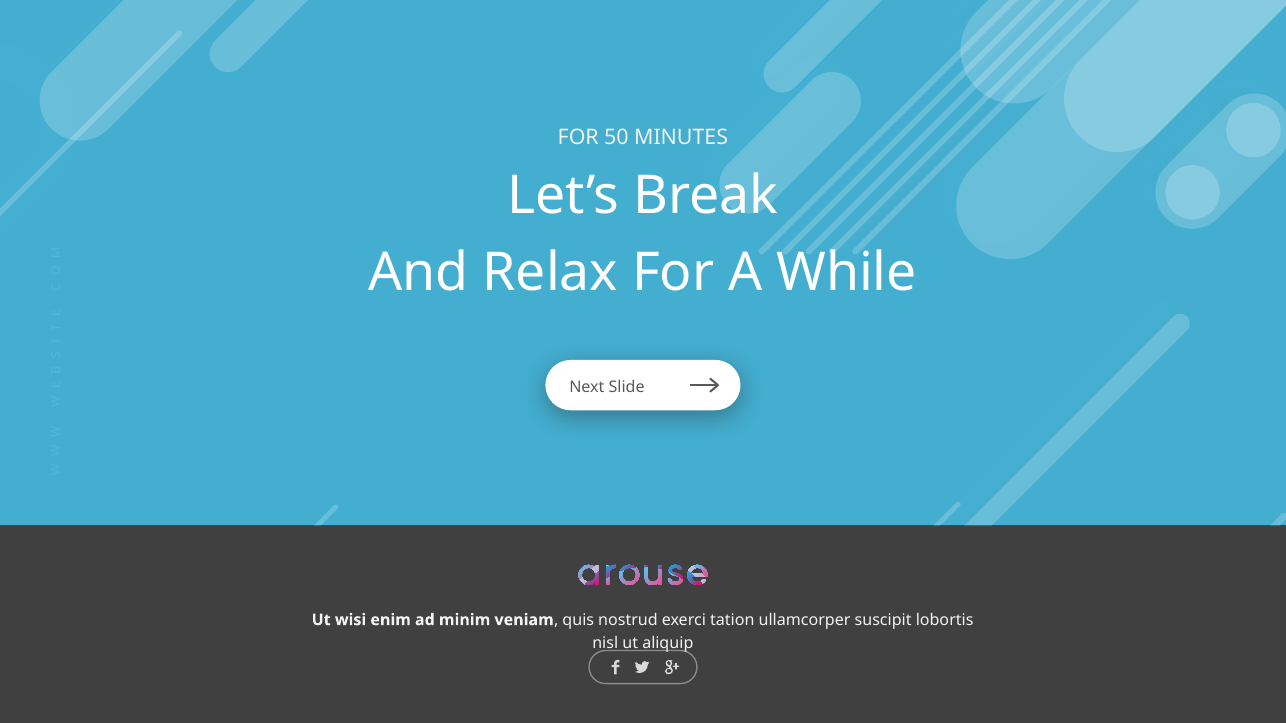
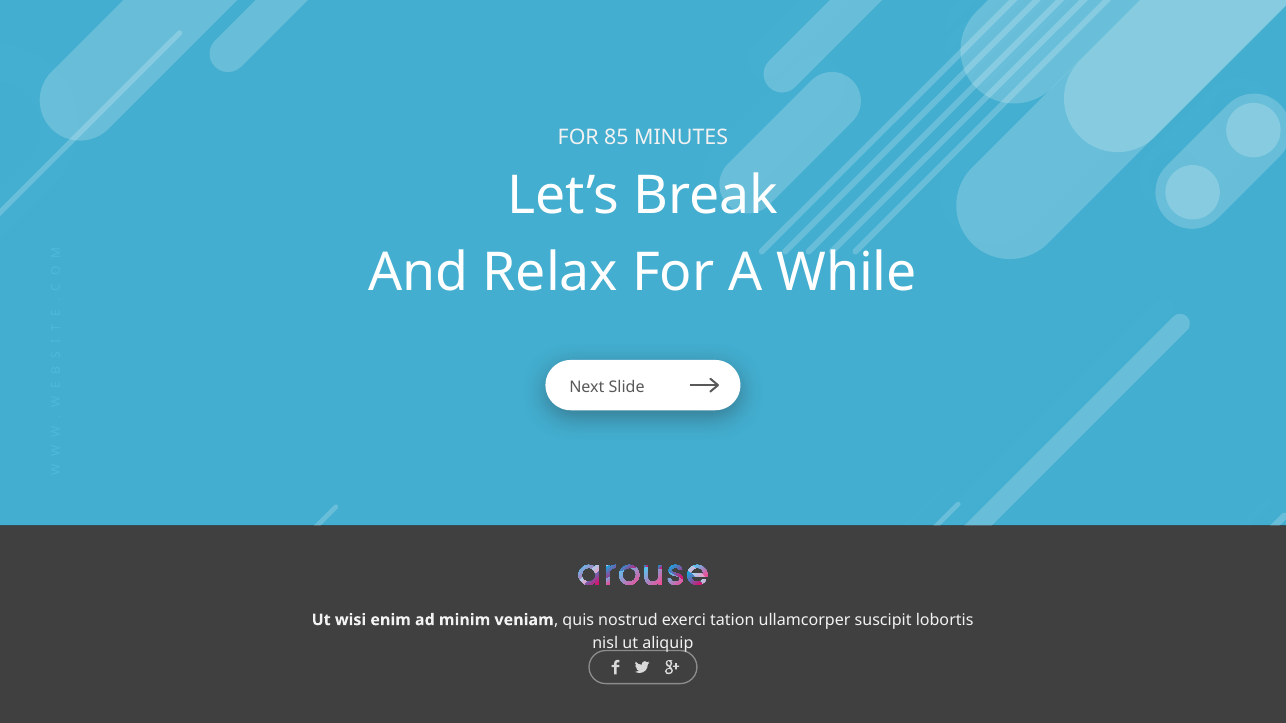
50: 50 -> 85
